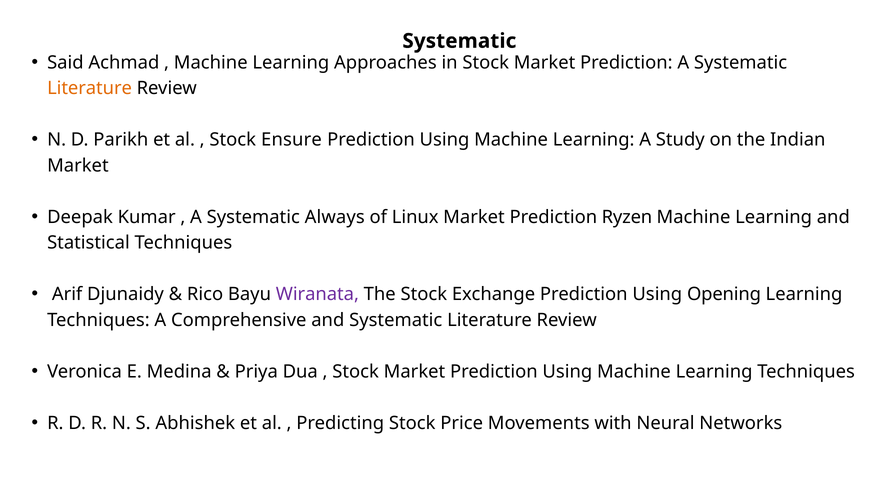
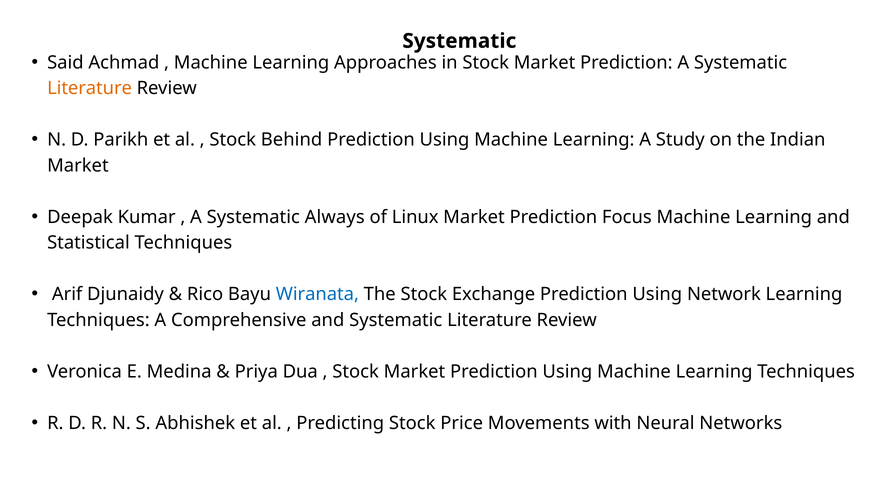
Ensure: Ensure -> Behind
Ryzen: Ryzen -> Focus
Wiranata colour: purple -> blue
Opening: Opening -> Network
